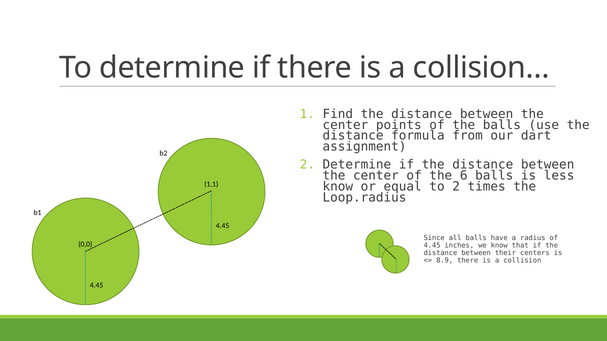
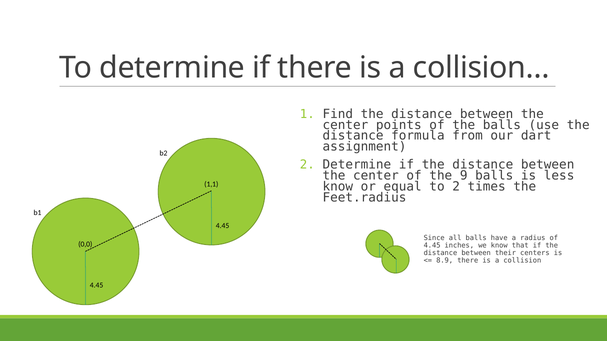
6: 6 -> 9
Loop.radius: Loop.radius -> Feet.radius
